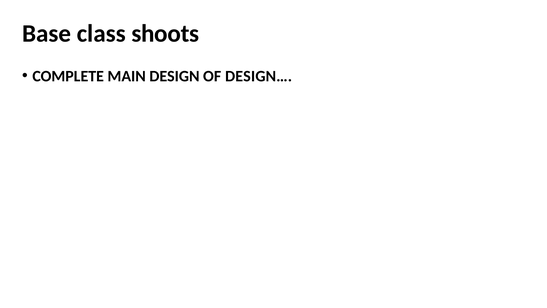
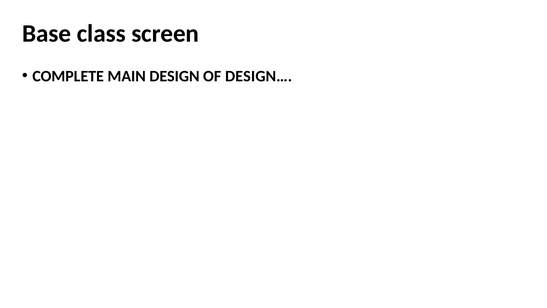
shoots: shoots -> screen
